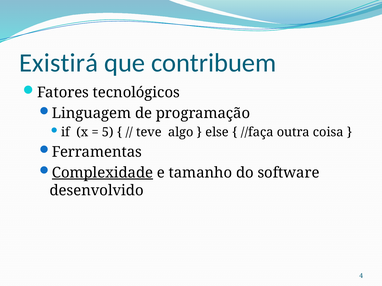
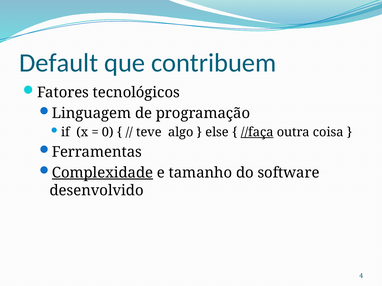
Existirá: Existirá -> Default
5: 5 -> 0
//faça underline: none -> present
